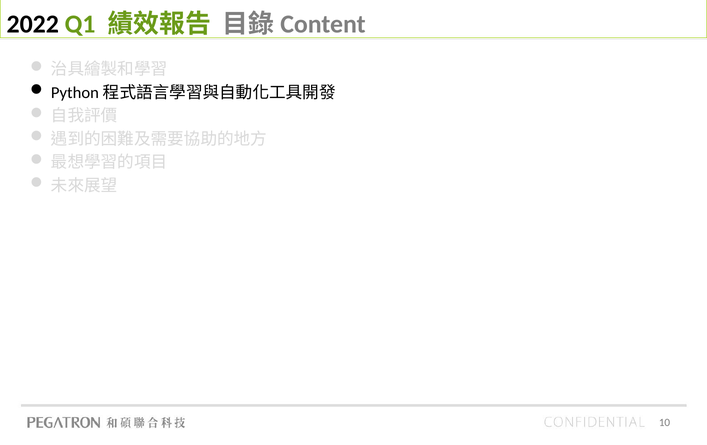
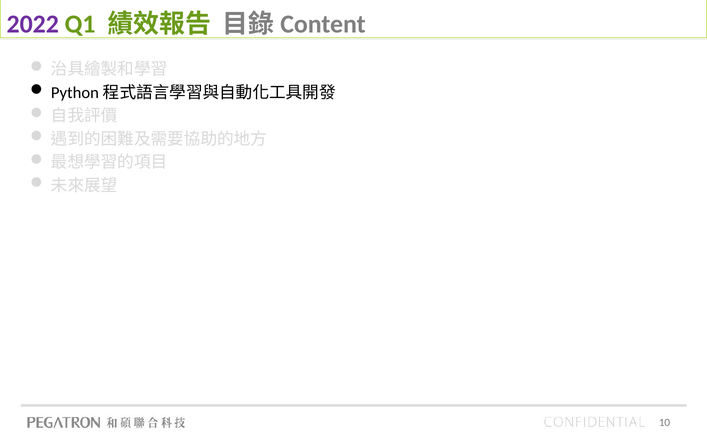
2022 colour: black -> purple
